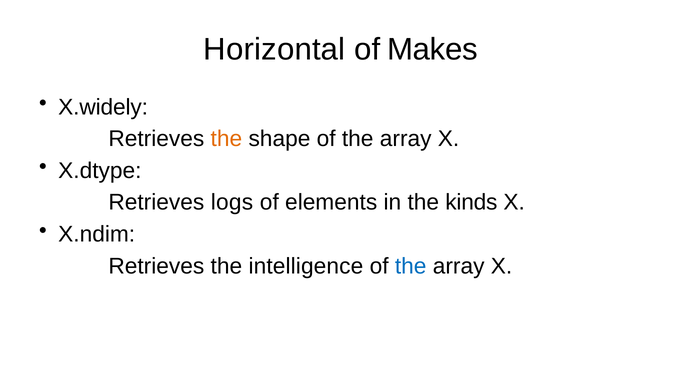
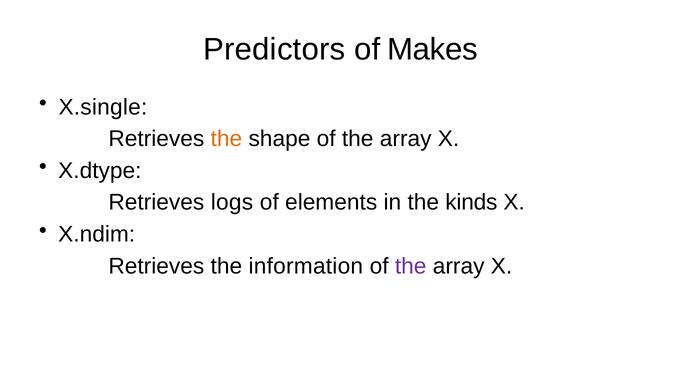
Horizontal: Horizontal -> Predictors
X.widely: X.widely -> X.single
intelligence: intelligence -> information
the at (411, 266) colour: blue -> purple
